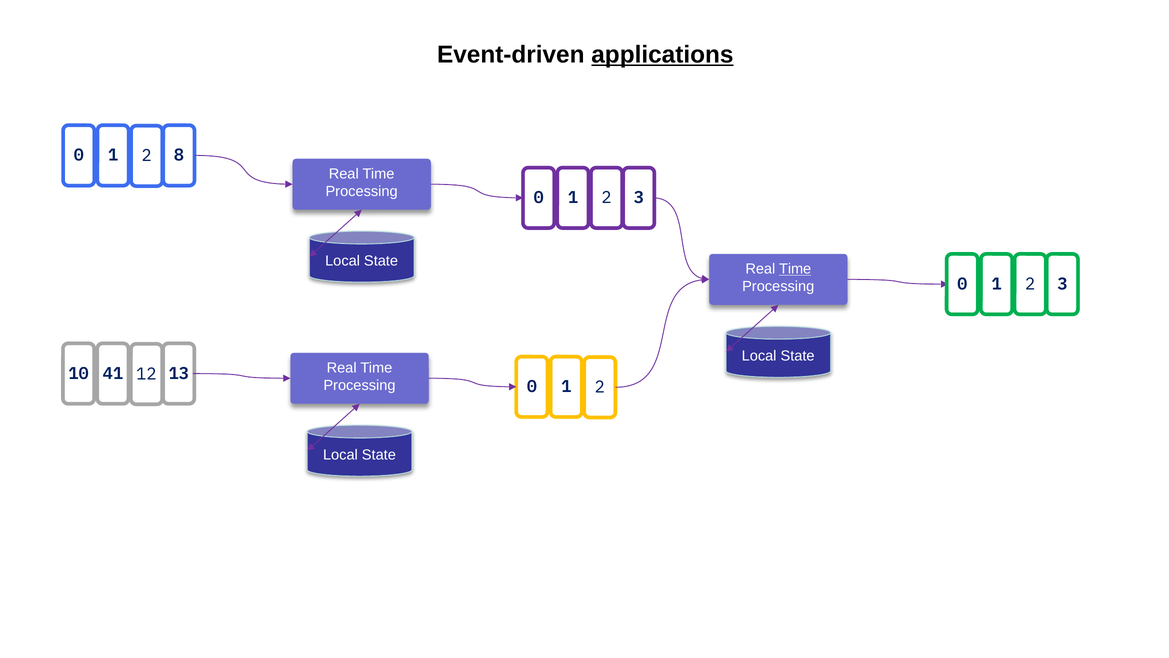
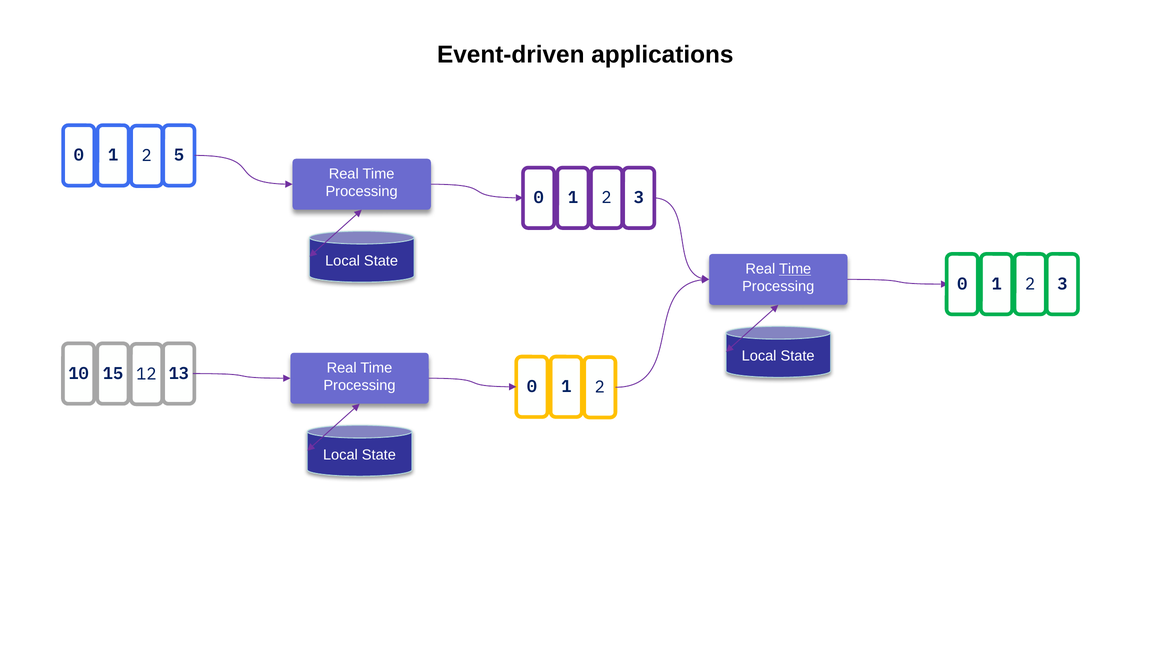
applications underline: present -> none
8: 8 -> 5
41: 41 -> 15
